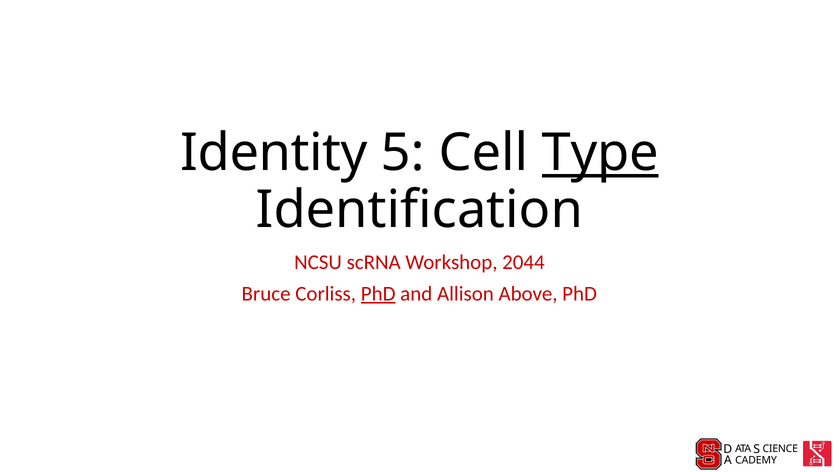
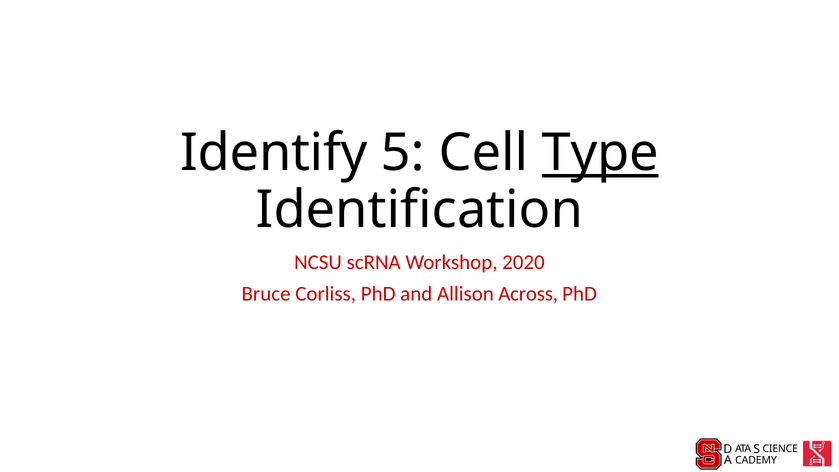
Identity: Identity -> Identify
2044: 2044 -> 2020
PhD at (378, 294) underline: present -> none
Above: Above -> Across
